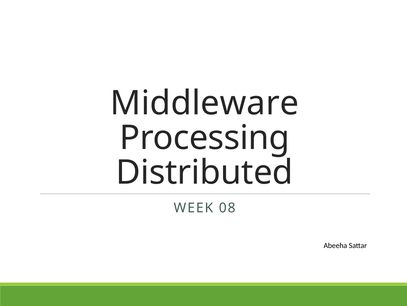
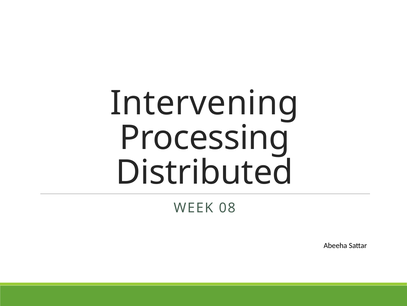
Middleware: Middleware -> Intervening
